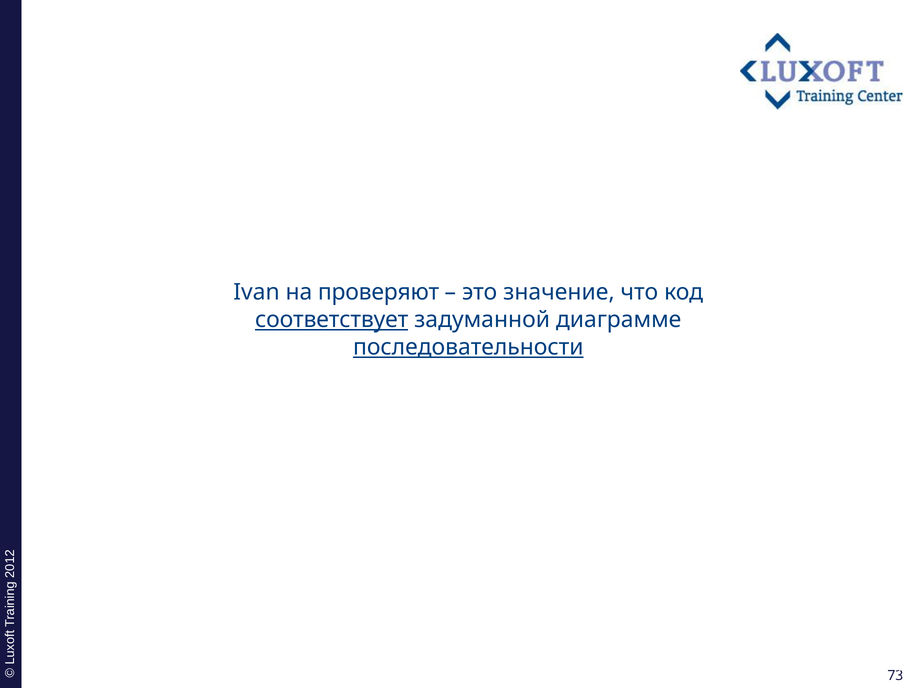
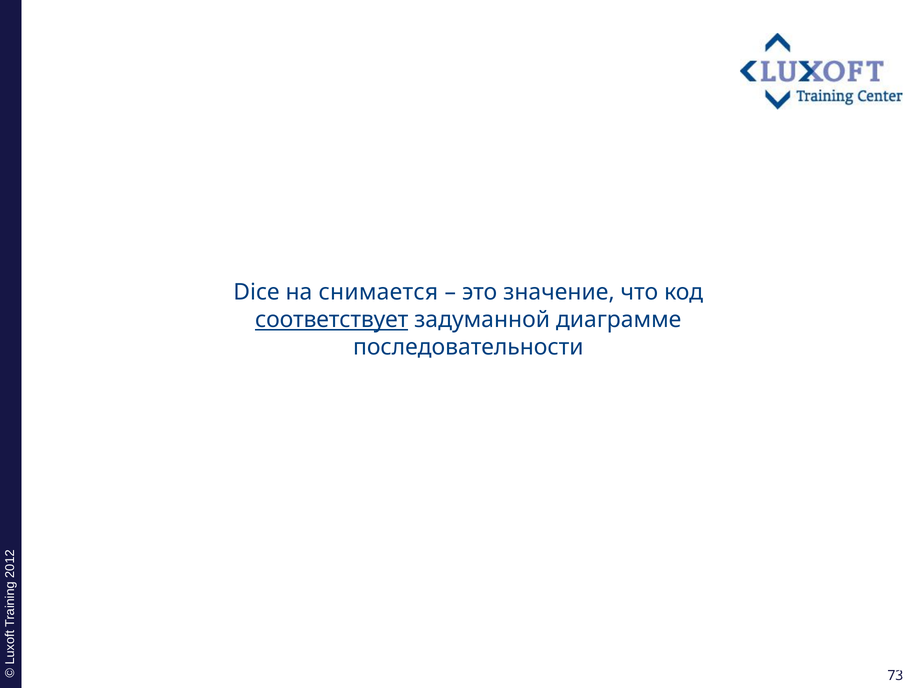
Ivan: Ivan -> Dice
проверяют: проверяют -> снимается
последовательности underline: present -> none
